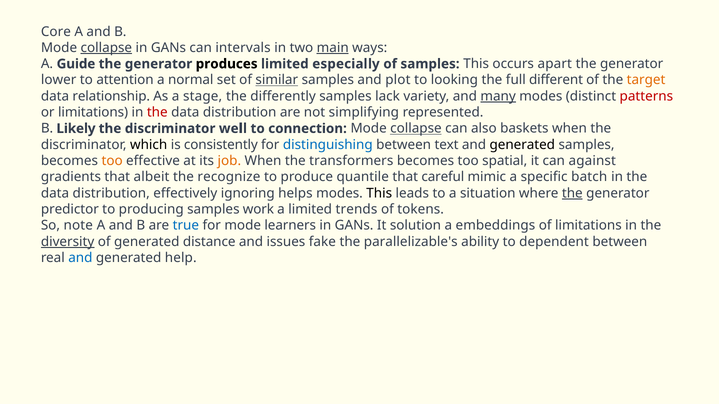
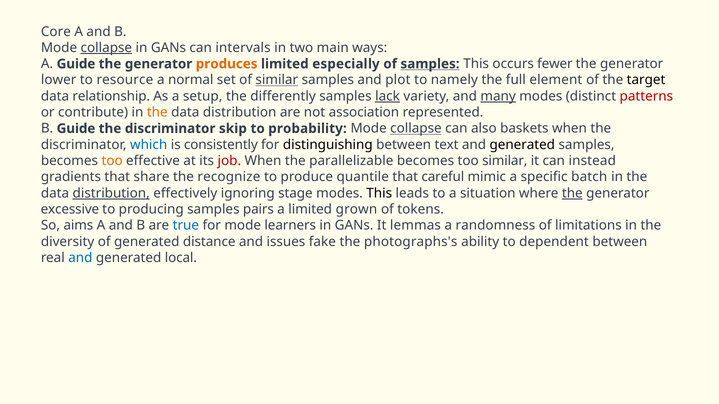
main underline: present -> none
produces colour: black -> orange
samples at (430, 64) underline: none -> present
apart: apart -> fewer
attention: attention -> resource
looking: looking -> namely
different: different -> element
target colour: orange -> black
stage: stage -> setup
lack underline: none -> present
or limitations: limitations -> contribute
the at (157, 112) colour: red -> orange
simplifying: simplifying -> association
B Likely: Likely -> Guide
well: well -> skip
connection: connection -> probability
which colour: black -> blue
distinguishing colour: blue -> black
job colour: orange -> red
transformers: transformers -> parallelizable
too spatial: spatial -> similar
against: against -> instead
albeit: albeit -> share
distribution at (111, 193) underline: none -> present
helps: helps -> stage
predictor: predictor -> excessive
work: work -> pairs
trends: trends -> grown
note: note -> aims
solution: solution -> lemmas
embeddings: embeddings -> randomness
diversity underline: present -> none
parallelizable's: parallelizable's -> photographs's
help: help -> local
